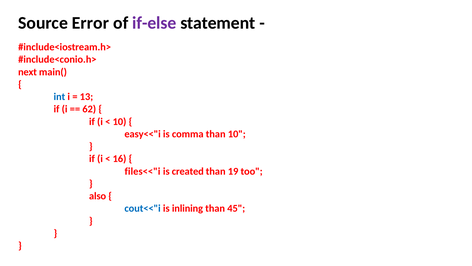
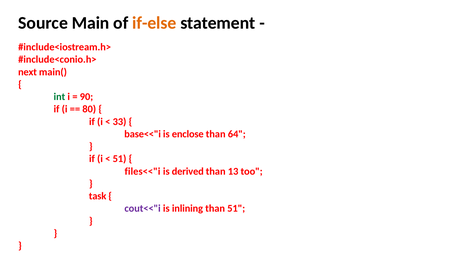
Error: Error -> Main
if-else colour: purple -> orange
int colour: blue -> green
13: 13 -> 90
62: 62 -> 80
10 at (120, 121): 10 -> 33
easy<<"i: easy<<"i -> base<<"i
comma: comma -> enclose
than 10: 10 -> 64
16 at (120, 159): 16 -> 51
created: created -> derived
19: 19 -> 13
also: also -> task
cout<<"i colour: blue -> purple
than 45: 45 -> 51
